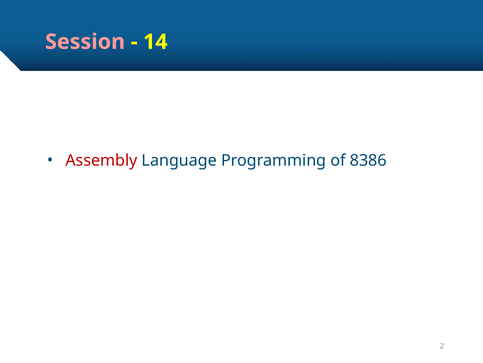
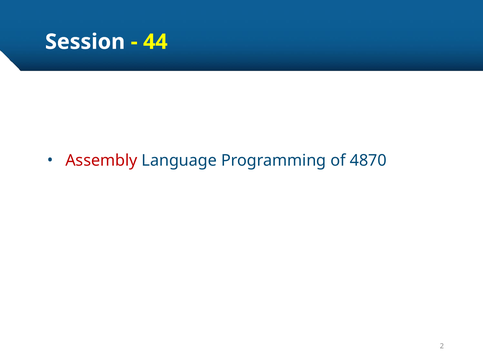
Session colour: pink -> white
14: 14 -> 44
8386: 8386 -> 4870
